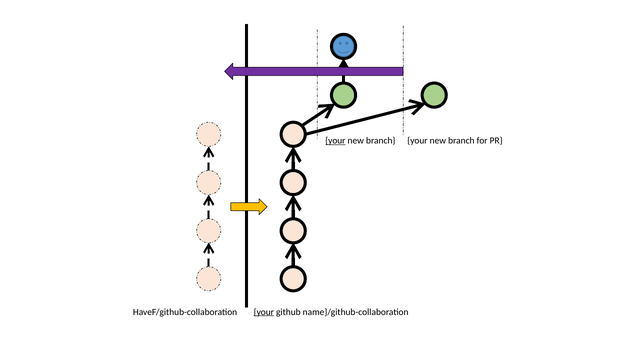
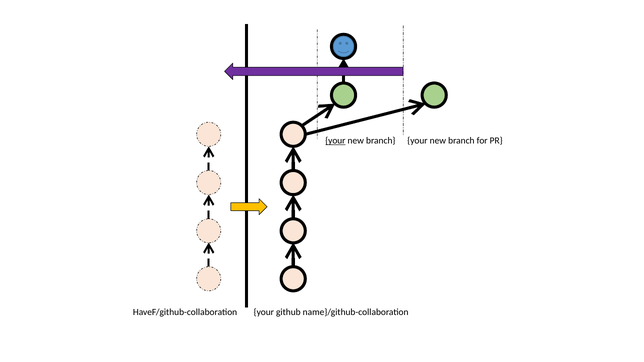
your at (264, 312) underline: present -> none
